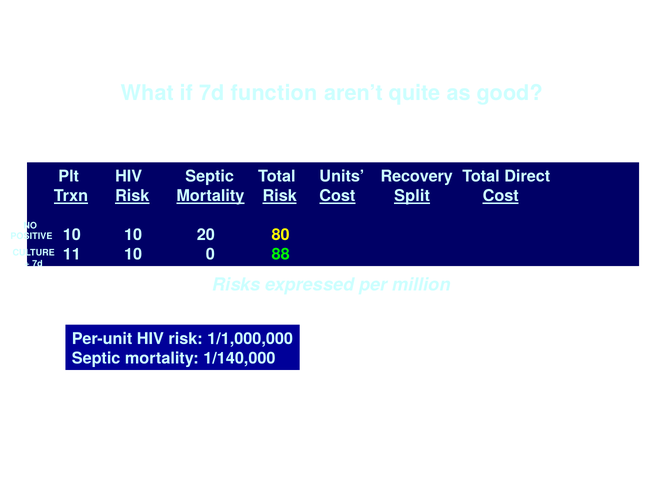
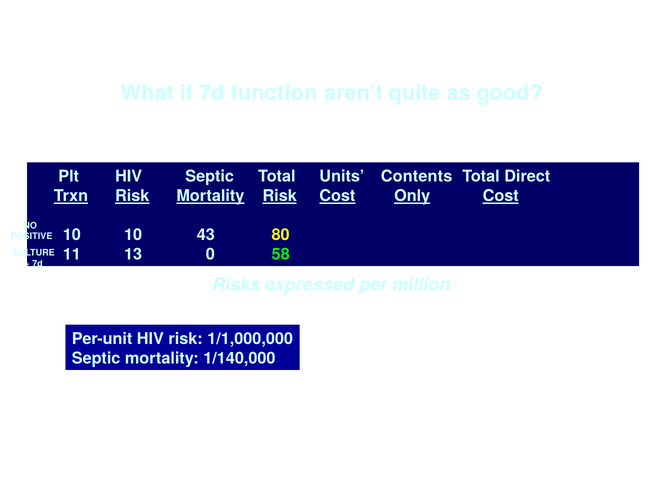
Recovery: Recovery -> Contents
Split: Split -> Only
20: 20 -> 43
11 10: 10 -> 13
88: 88 -> 58
